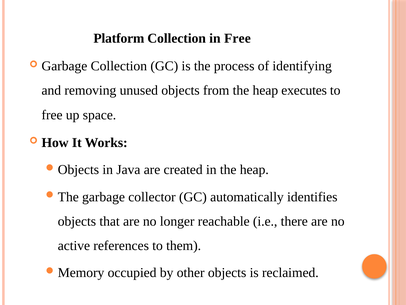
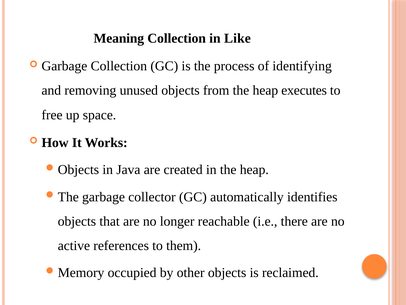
Platform: Platform -> Meaning
in Free: Free -> Like
